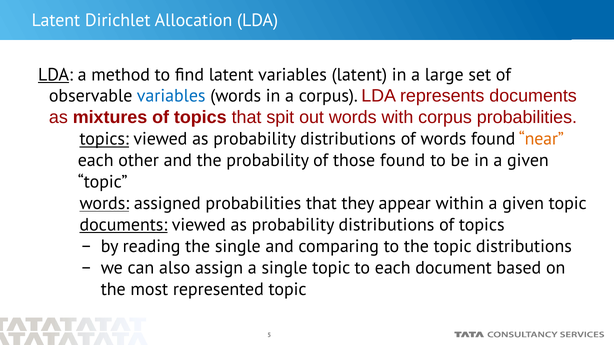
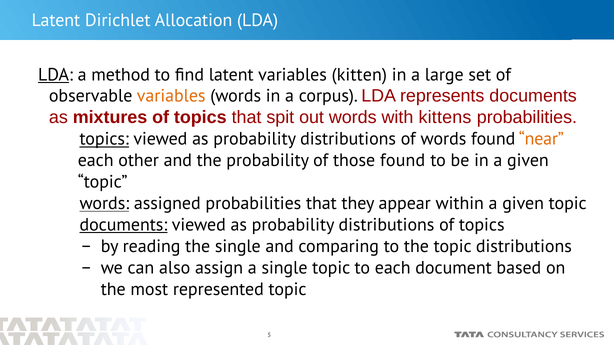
variables latent: latent -> kitten
variables at (171, 96) colour: blue -> orange
with corpus: corpus -> kittens
